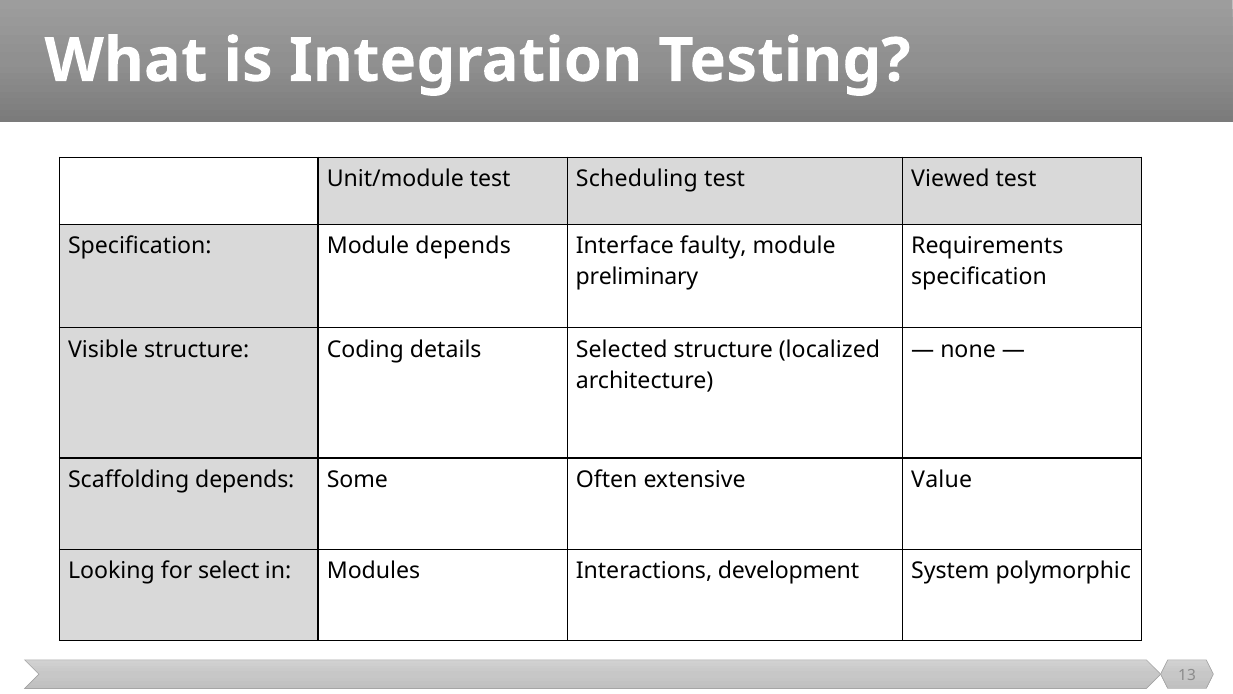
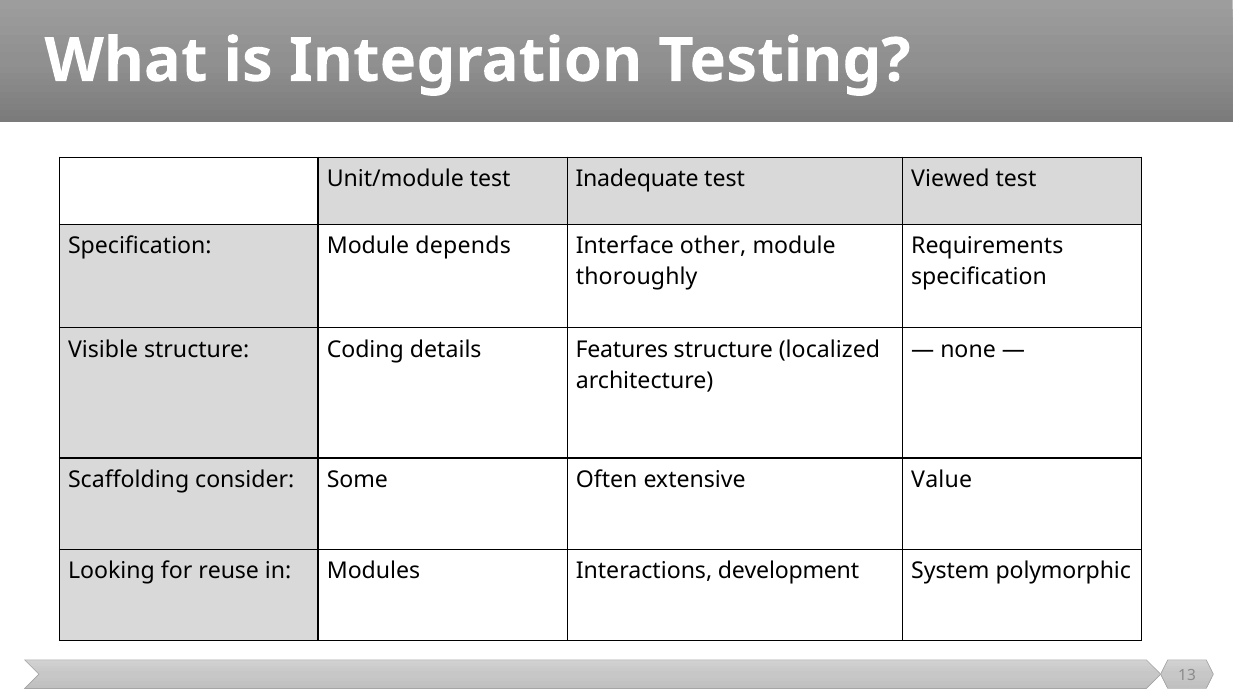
Scheduling: Scheduling -> Inadequate
faulty: faulty -> other
preliminary: preliminary -> thoroughly
Selected: Selected -> Features
Scaffolding depends: depends -> consider
select: select -> reuse
